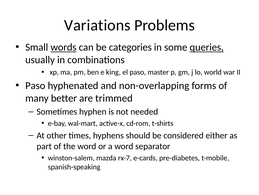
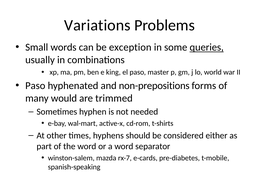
words underline: present -> none
categories: categories -> exception
non-overlapping: non-overlapping -> non-prepositions
better: better -> would
